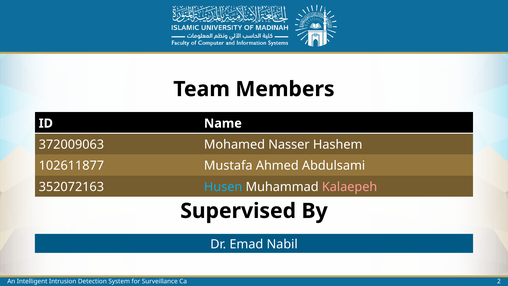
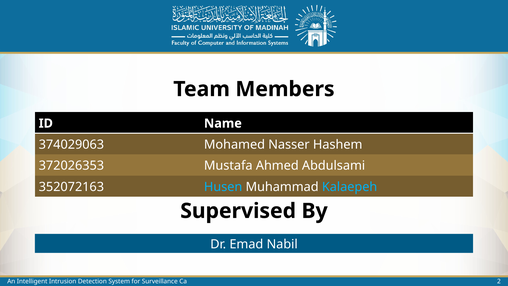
372009063: 372009063 -> 374029063
102611877: 102611877 -> 372026353
Kalaepeh colour: pink -> light blue
